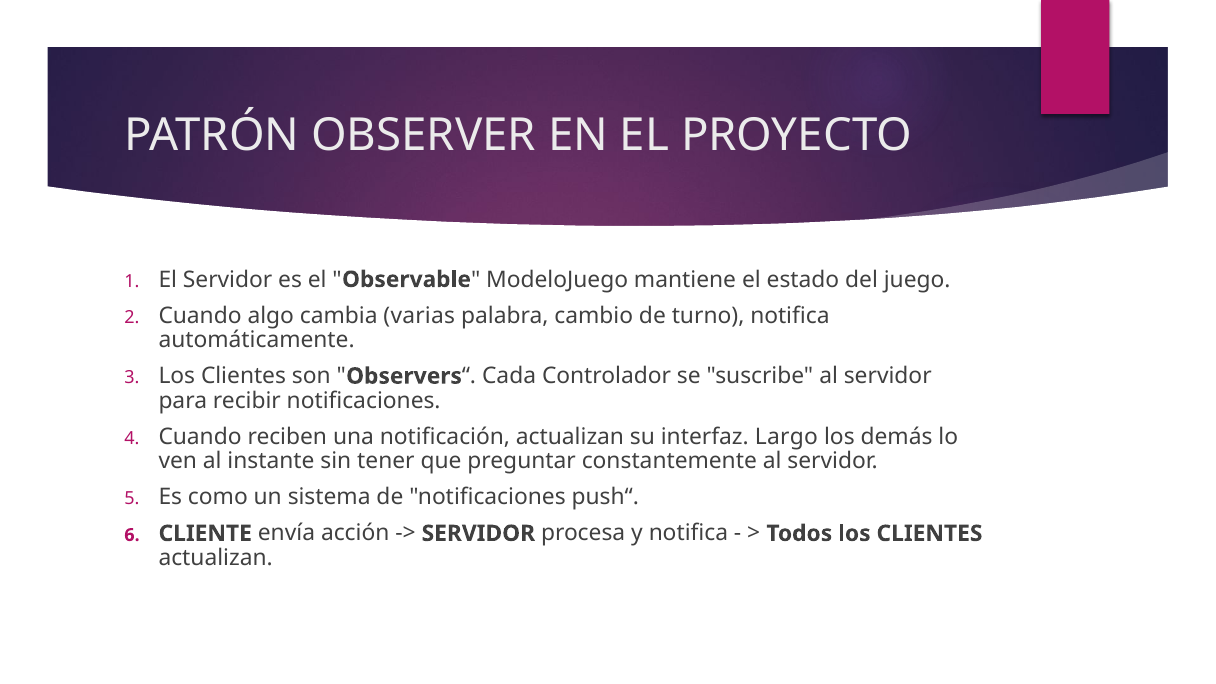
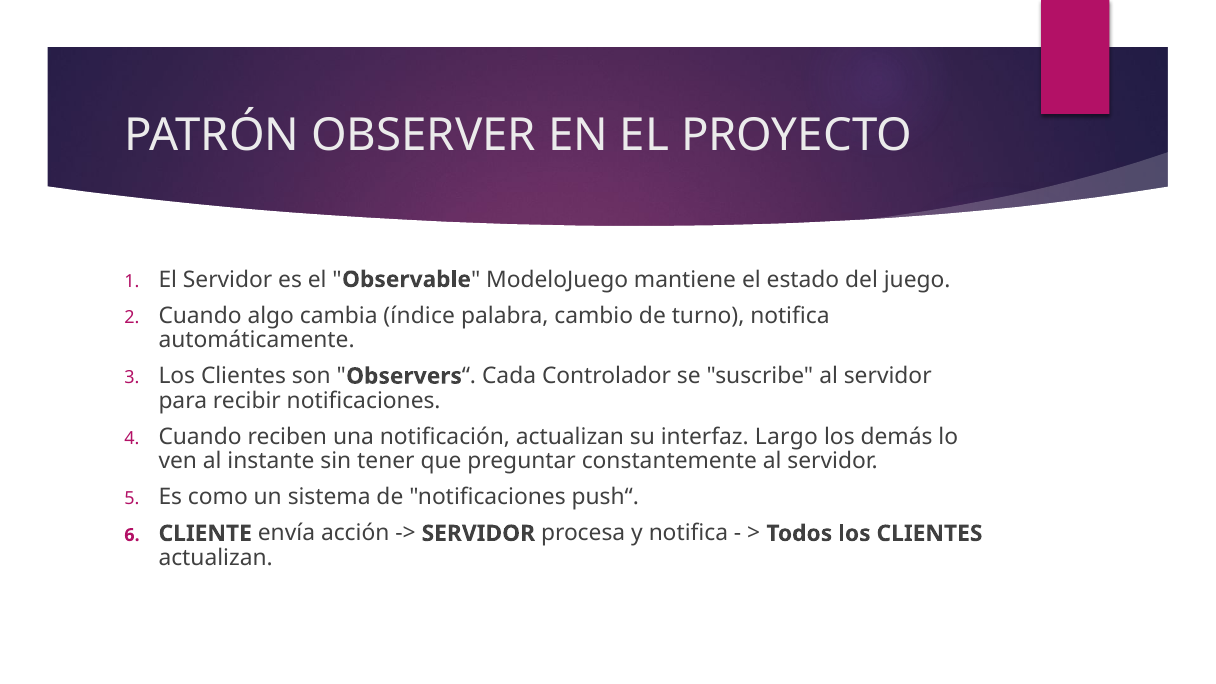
varias: varias -> índice
